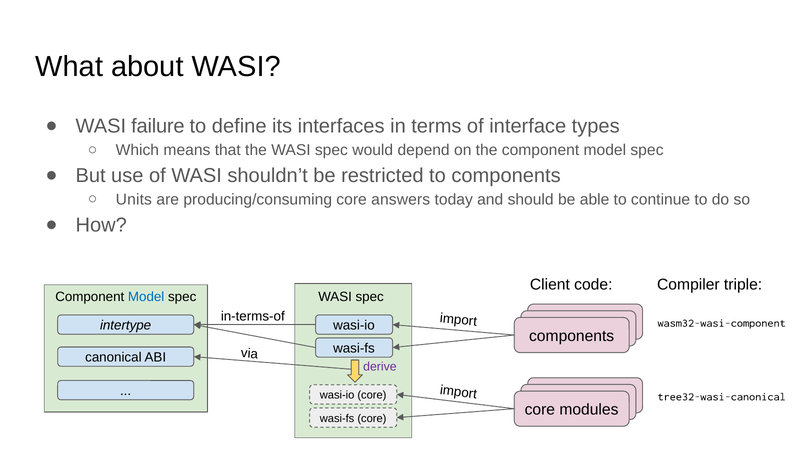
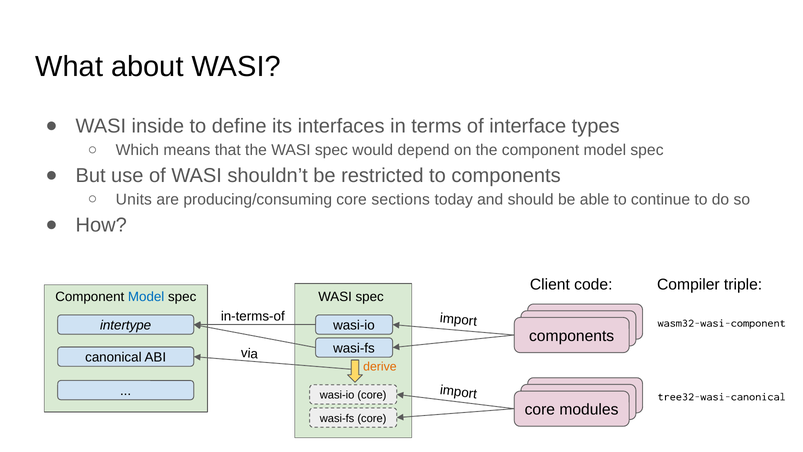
failure: failure -> inside
answers: answers -> sections
derive colour: purple -> orange
